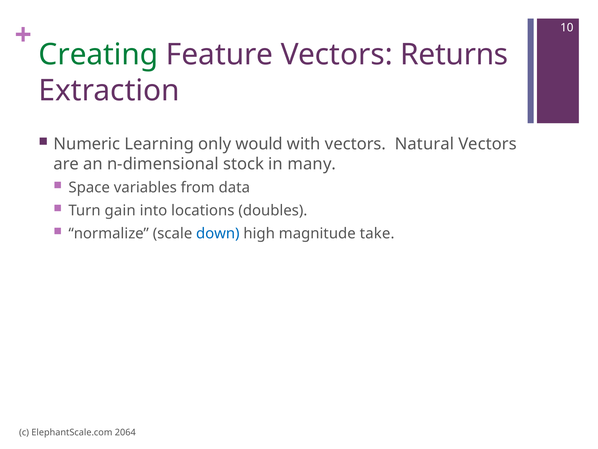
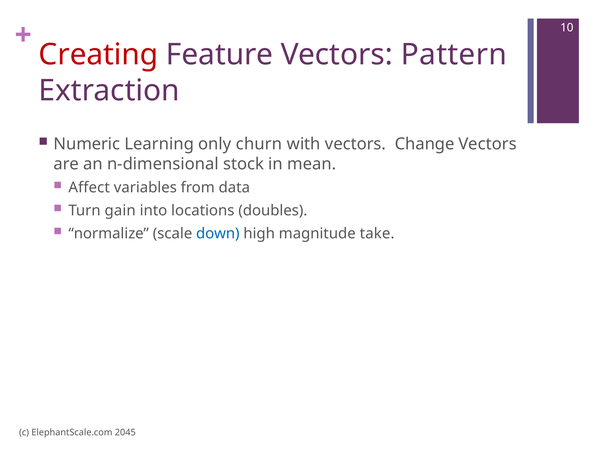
Creating colour: green -> red
Returns: Returns -> Pattern
would: would -> churn
Natural: Natural -> Change
many: many -> mean
Space: Space -> Affect
2064: 2064 -> 2045
